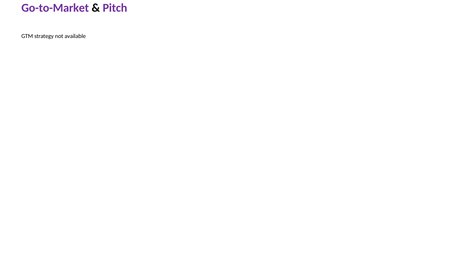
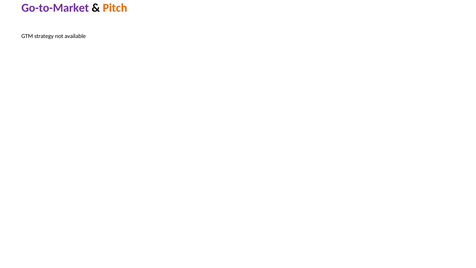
Pitch colour: purple -> orange
